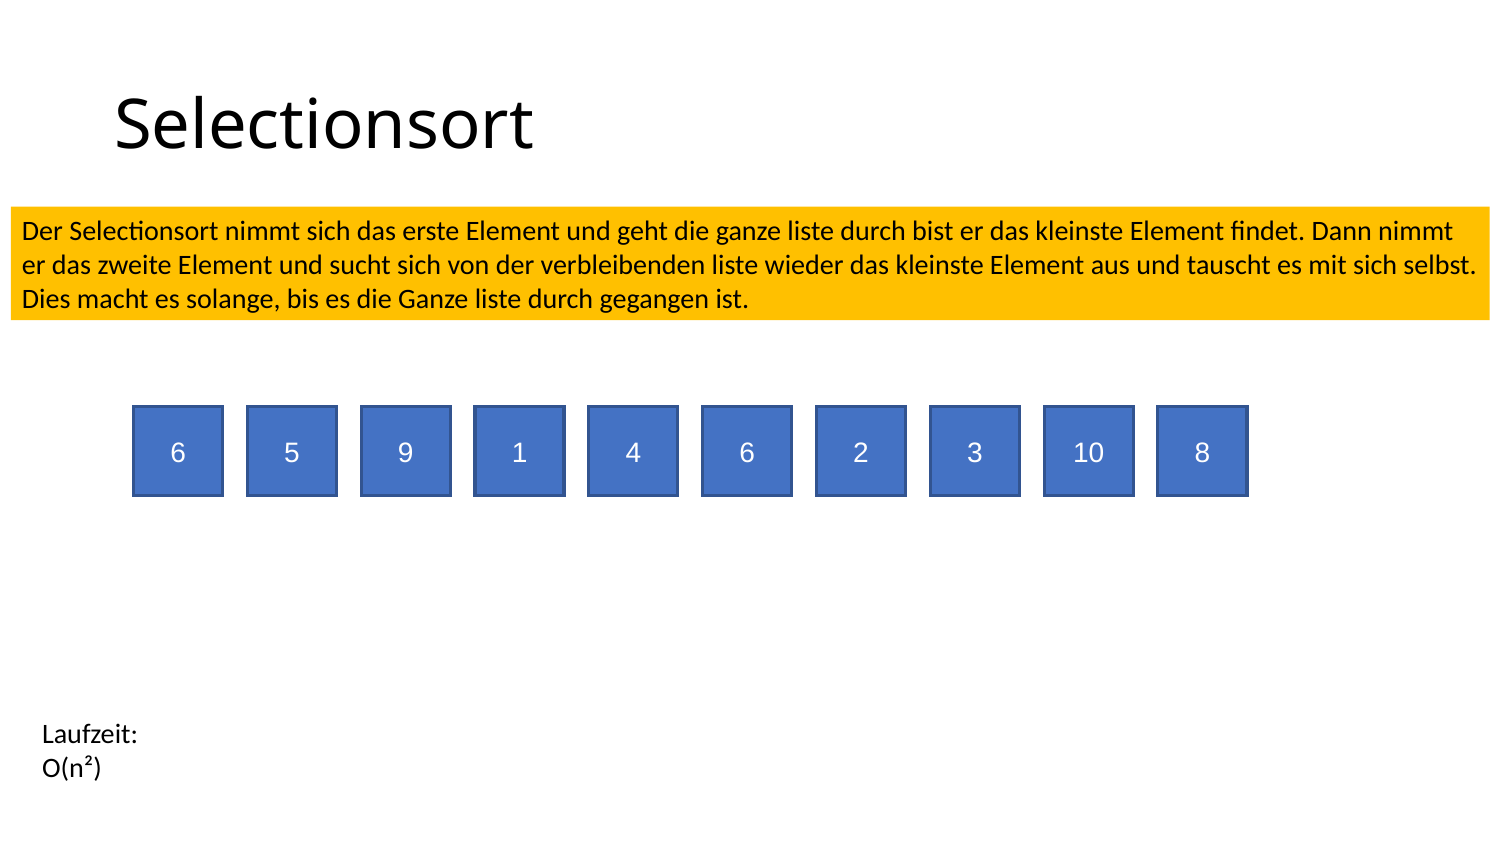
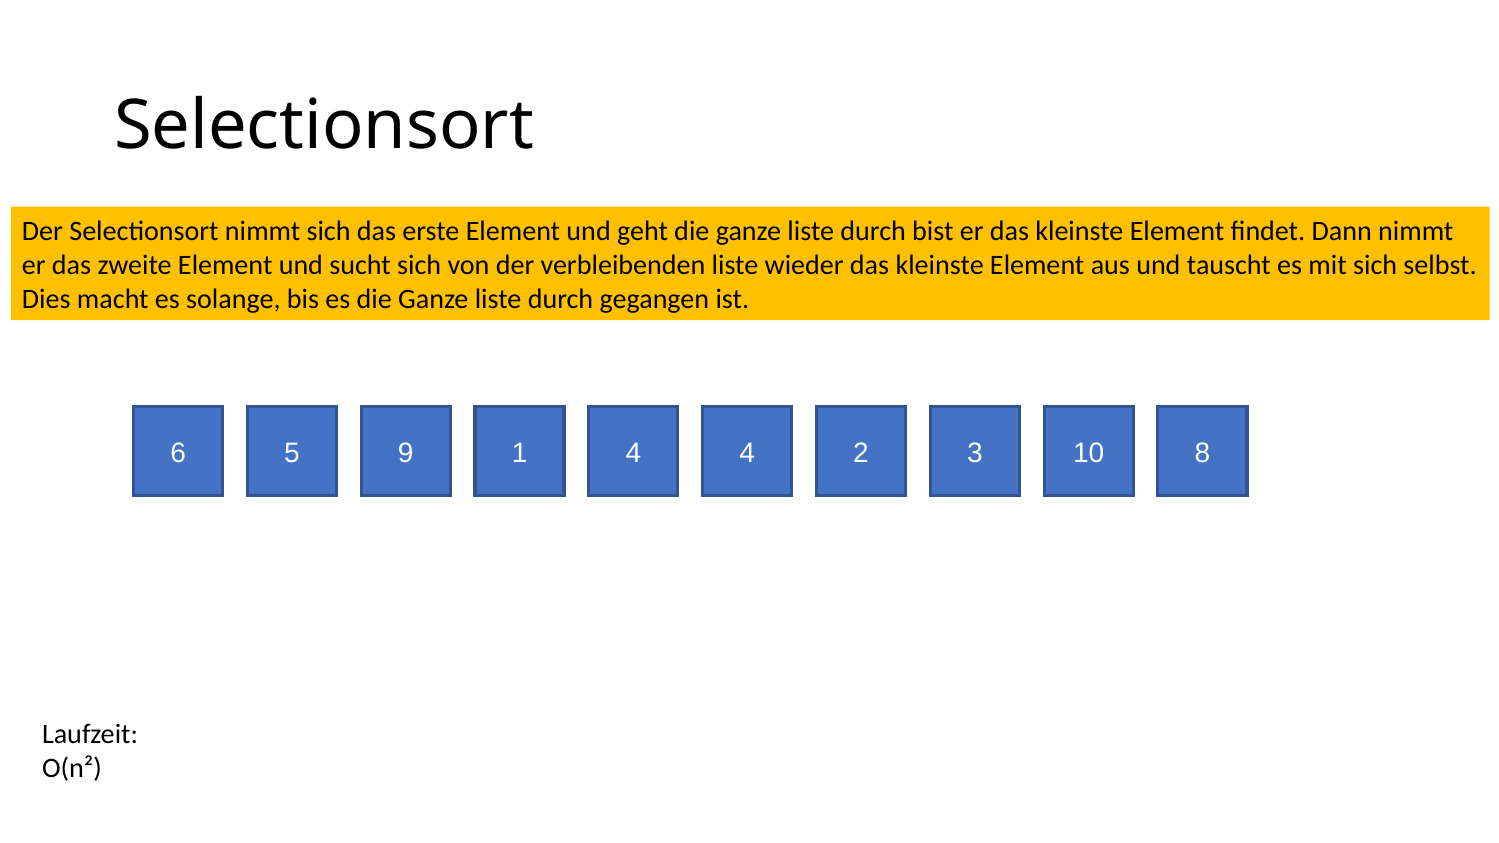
4 6: 6 -> 4
